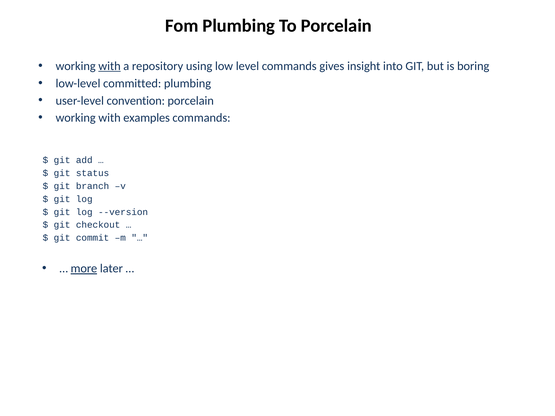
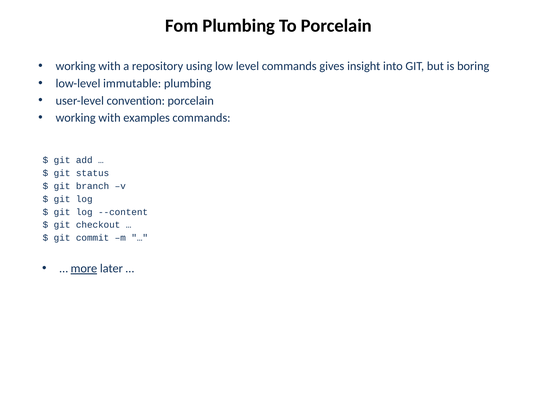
with at (110, 66) underline: present -> none
committed: committed -> immutable
--version: --version -> --content
